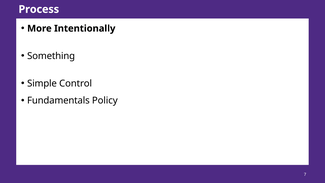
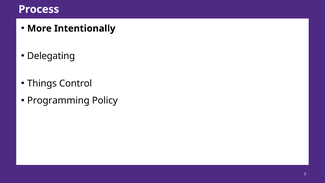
Something: Something -> Delegating
Simple: Simple -> Things
Fundamentals: Fundamentals -> Programming
